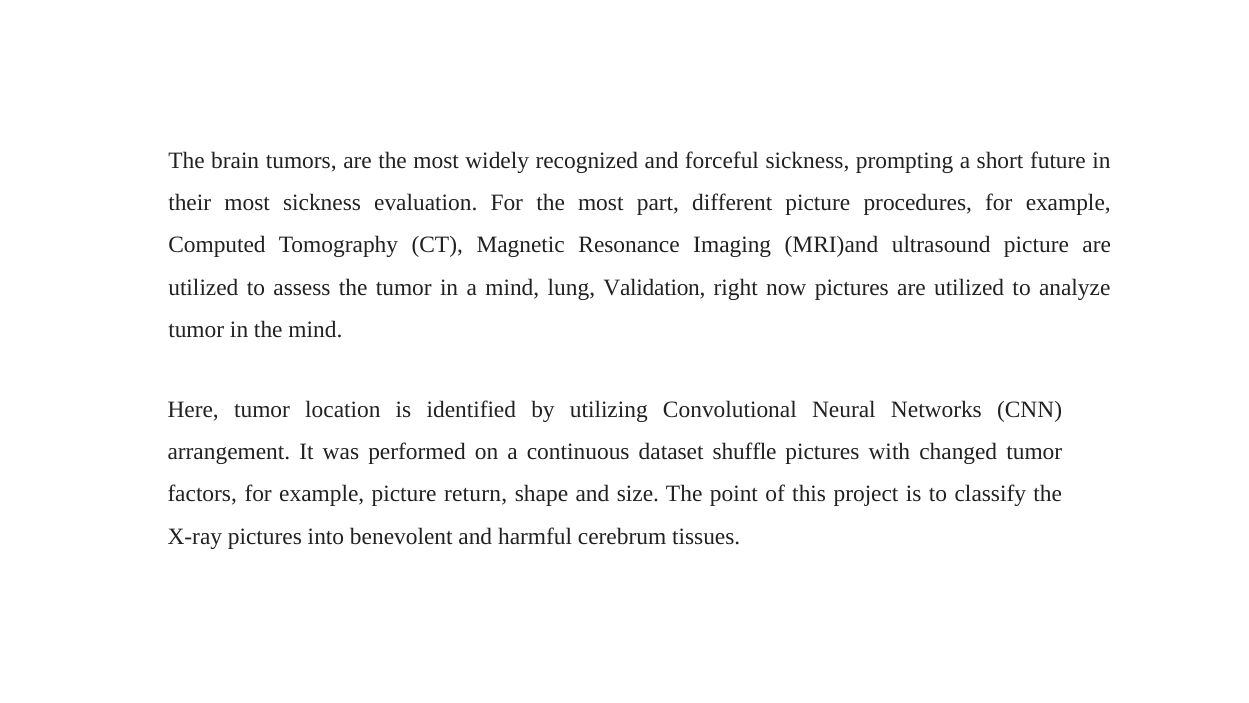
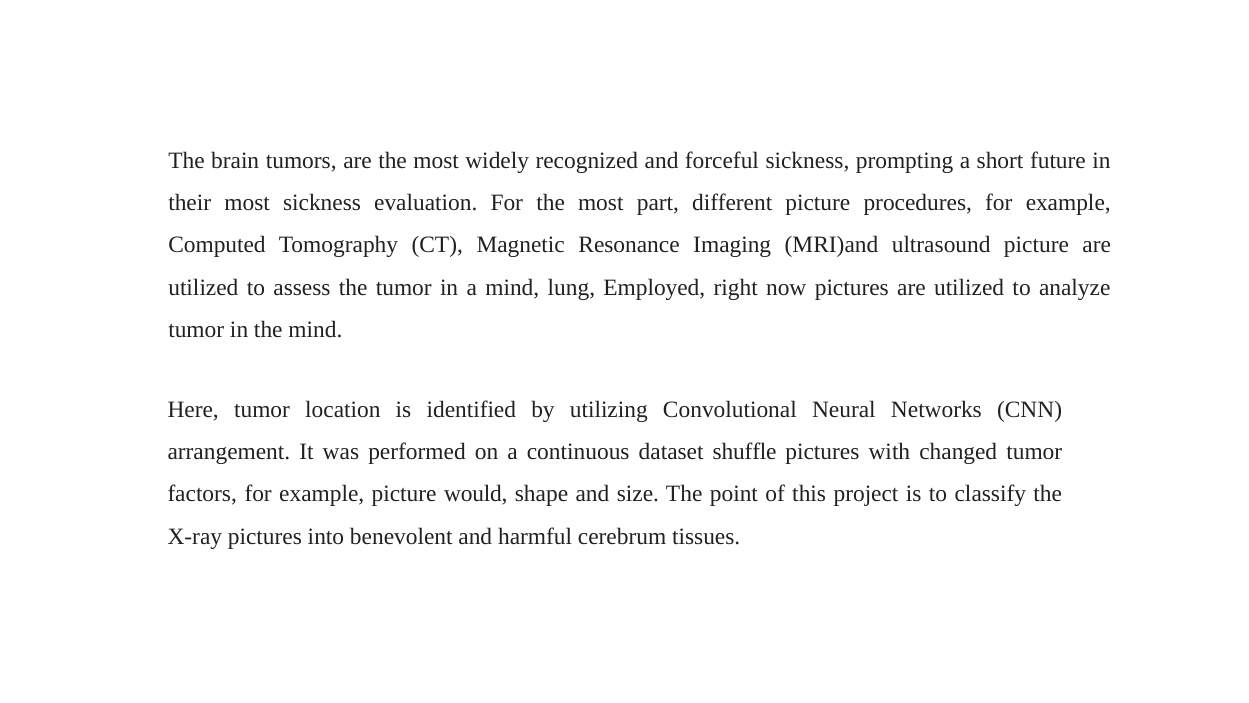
Validation: Validation -> Employed
return: return -> would
